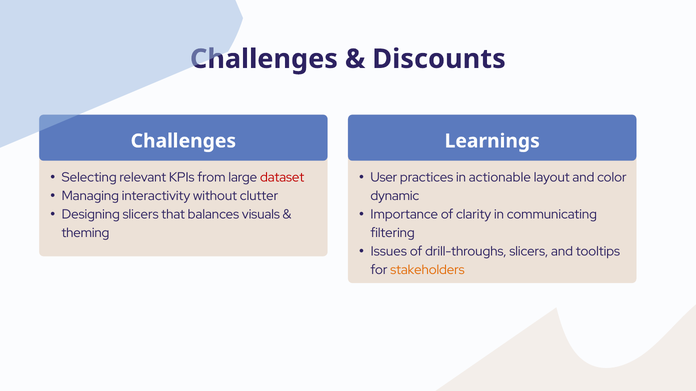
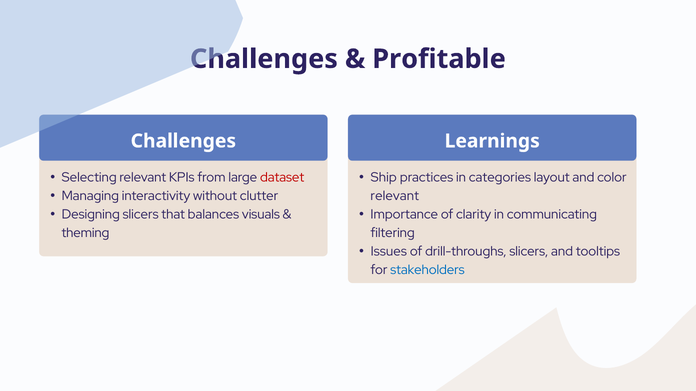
Discounts: Discounts -> Profitable
User: User -> Ship
actionable: actionable -> categories
dynamic at (395, 196): dynamic -> relevant
stakeholders colour: orange -> blue
